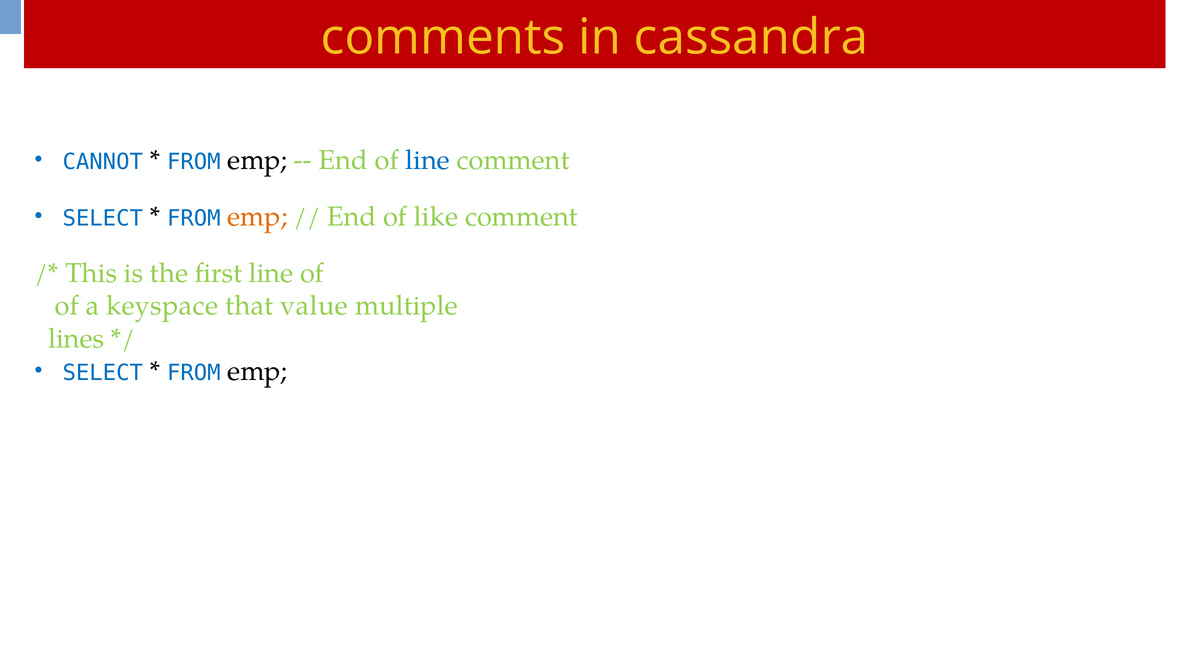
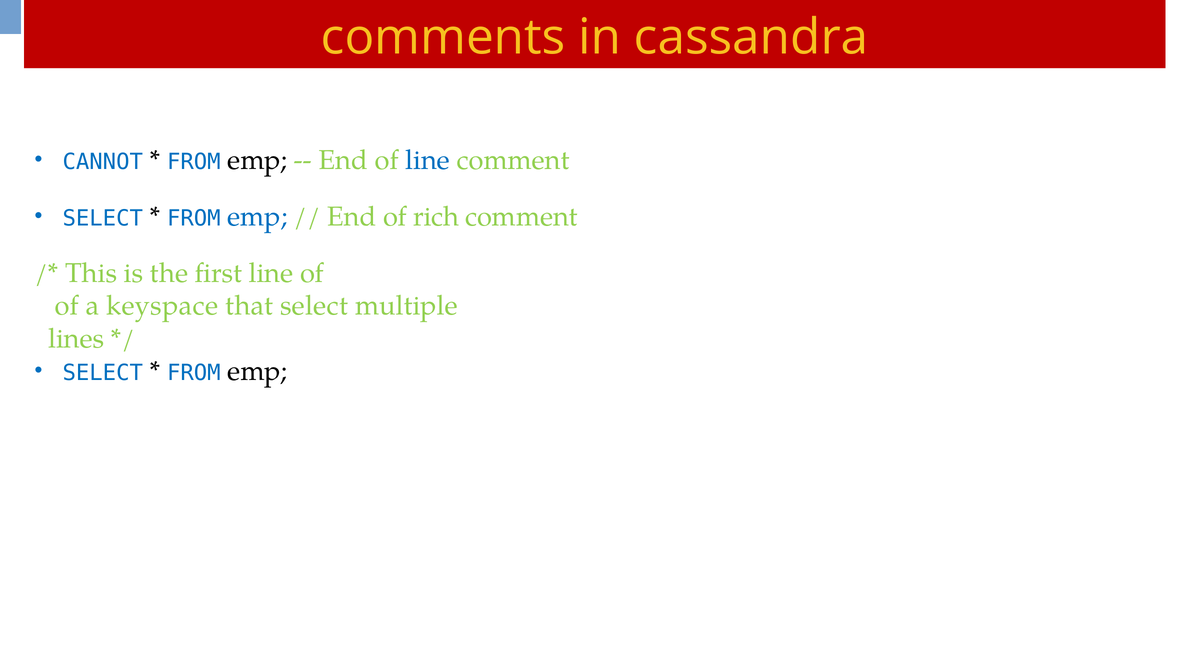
emp at (257, 217) colour: orange -> blue
like: like -> rich
that value: value -> select
